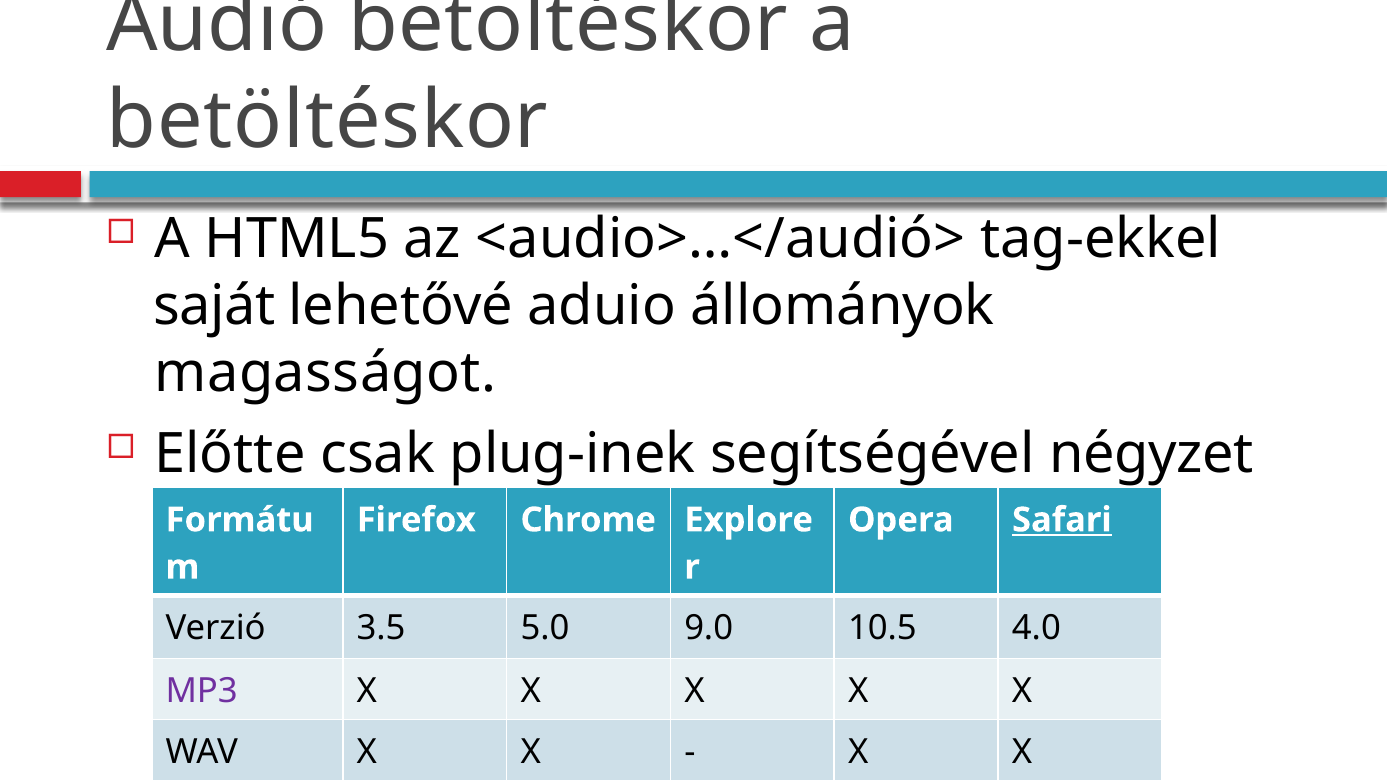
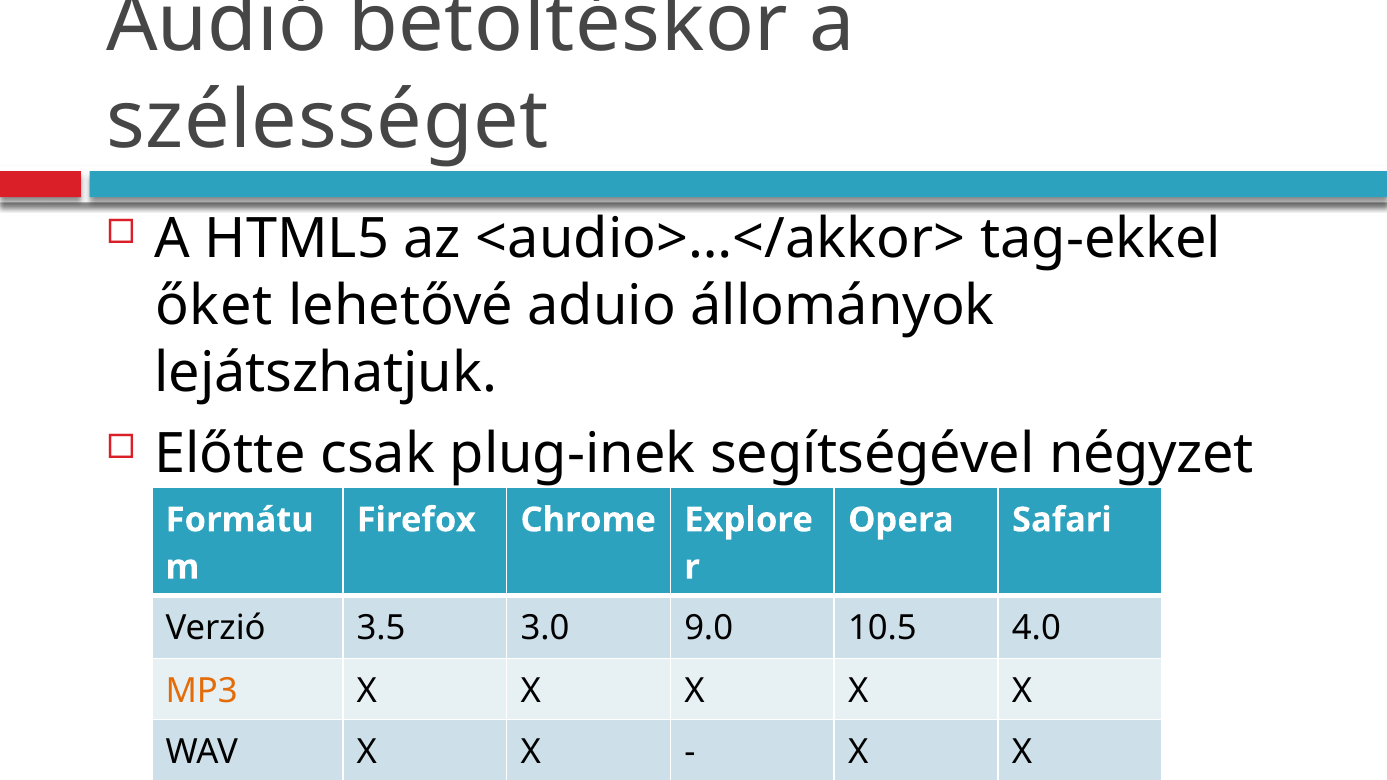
betöltéskor at (327, 121): betöltéskor -> szélességet
<audio>…</audió>: <audio>…</audió> -> <audio>…</akkor>
saját at (214, 306): saját -> őket
magasságot: magasságot -> lejátszhatjuk
Safari underline: present -> none
5.0: 5.0 -> 3.0
MP3 colour: purple -> orange
